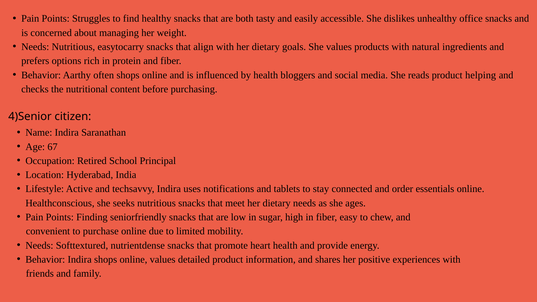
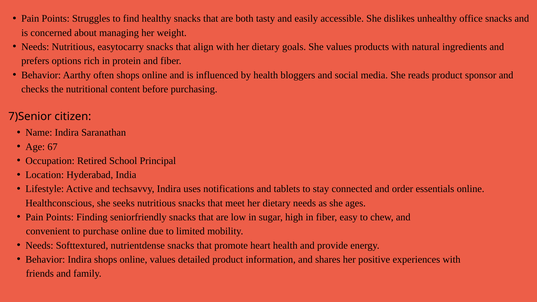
helping: helping -> sponsor
4)Senior: 4)Senior -> 7)Senior
